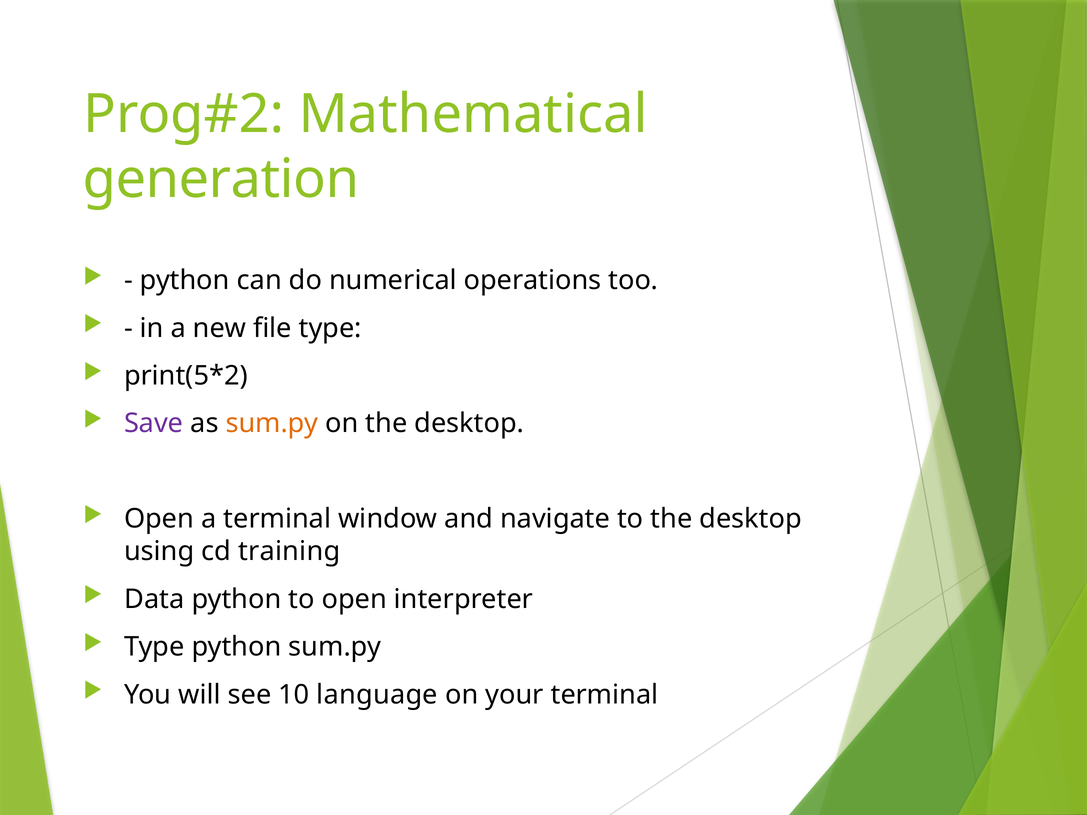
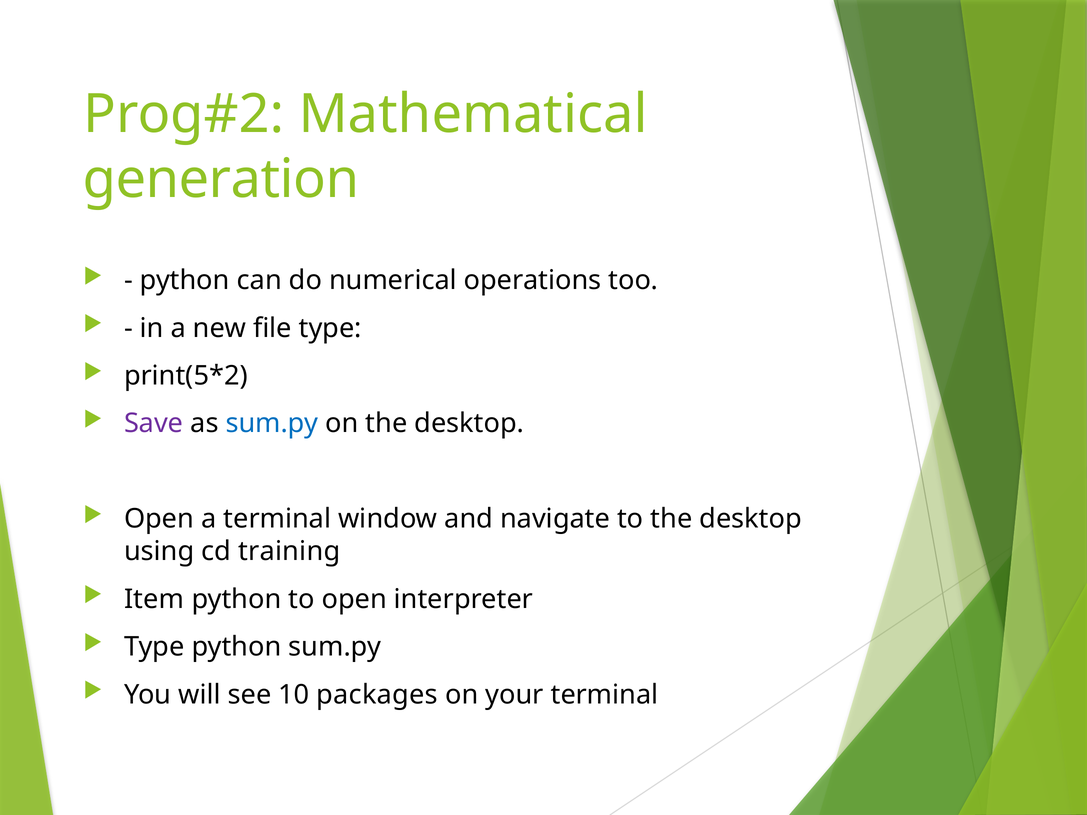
sum.py at (272, 424) colour: orange -> blue
Data: Data -> Item
language: language -> packages
